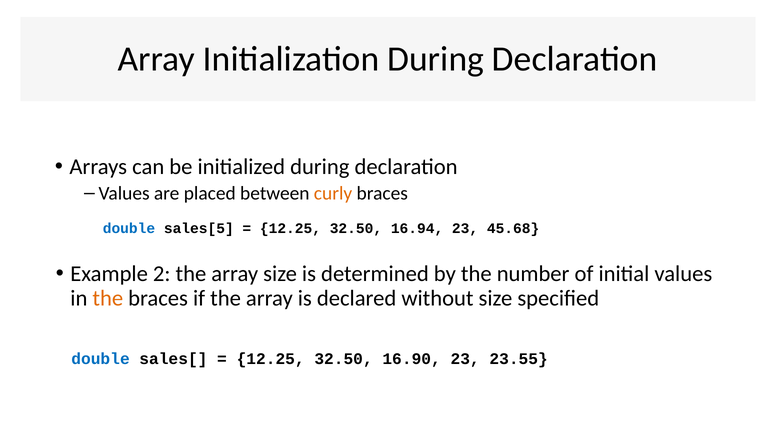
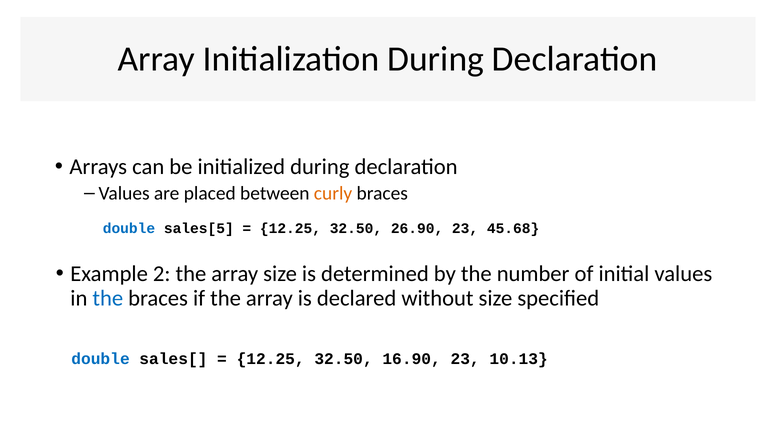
16.94: 16.94 -> 26.90
the at (108, 299) colour: orange -> blue
23.55: 23.55 -> 10.13
